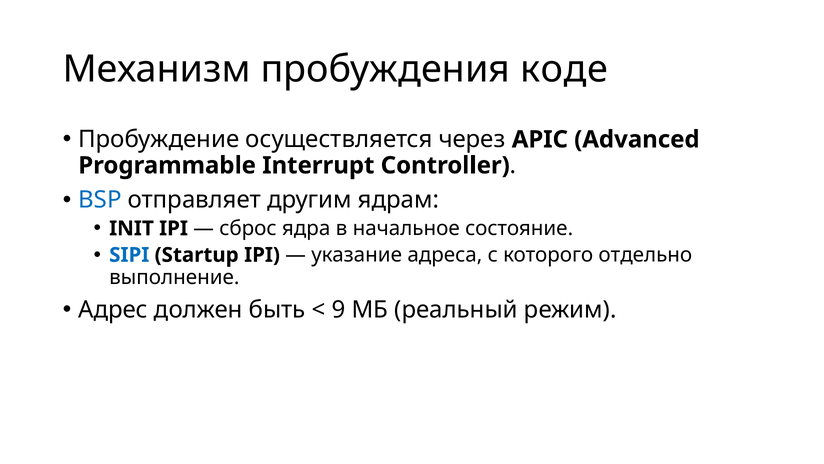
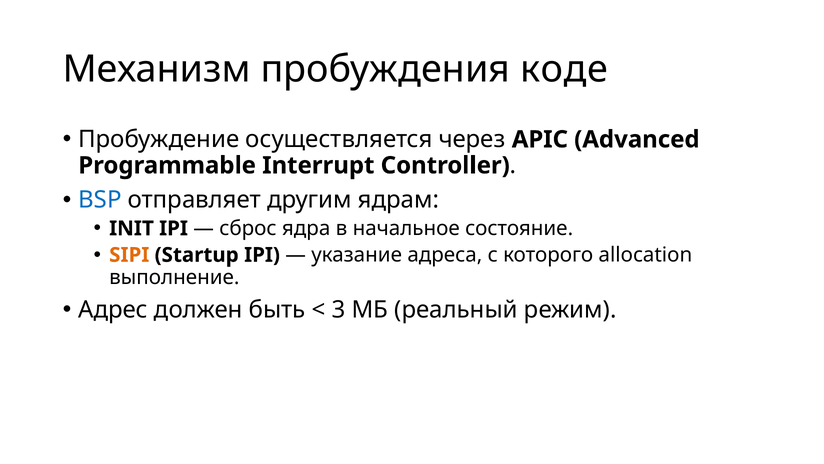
SIPI colour: blue -> orange
отдельно: отдельно -> allocation
9: 9 -> 3
